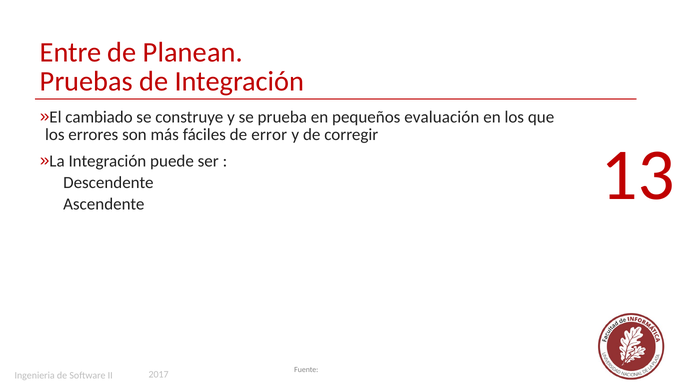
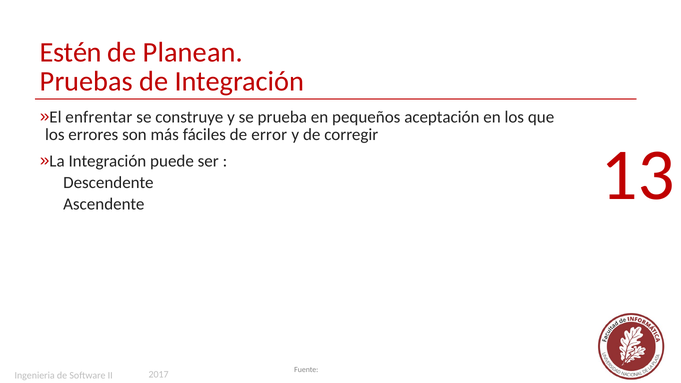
Entre: Entre -> Estén
cambiado: cambiado -> enfrentar
evaluación: evaluación -> aceptación
